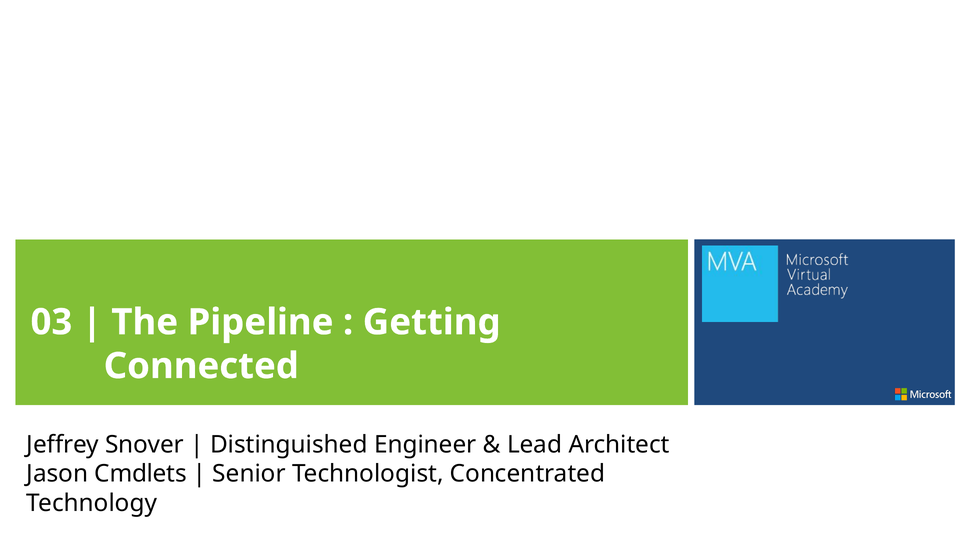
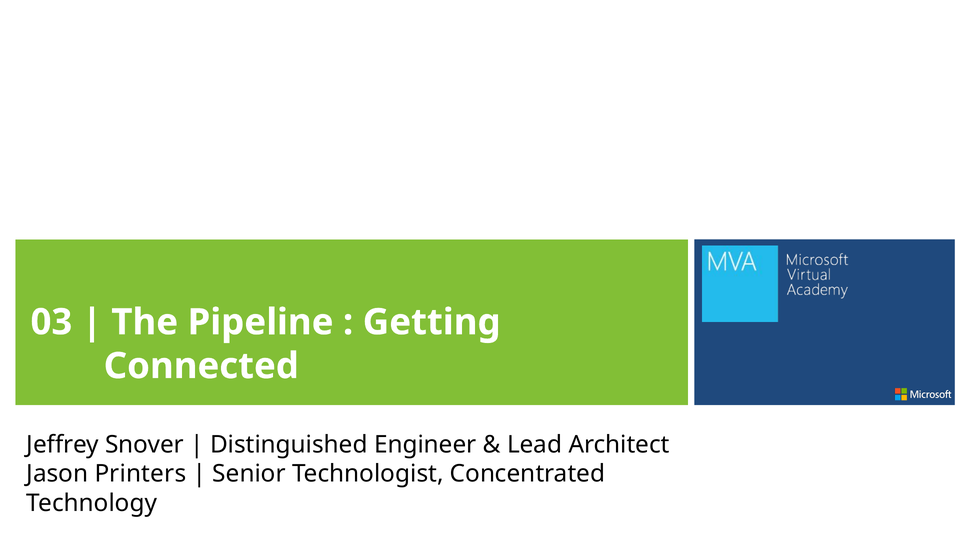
Cmdlets: Cmdlets -> Printers
